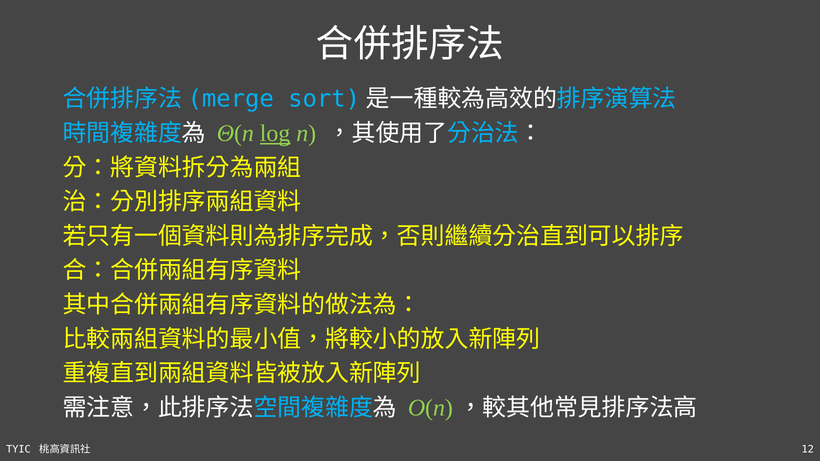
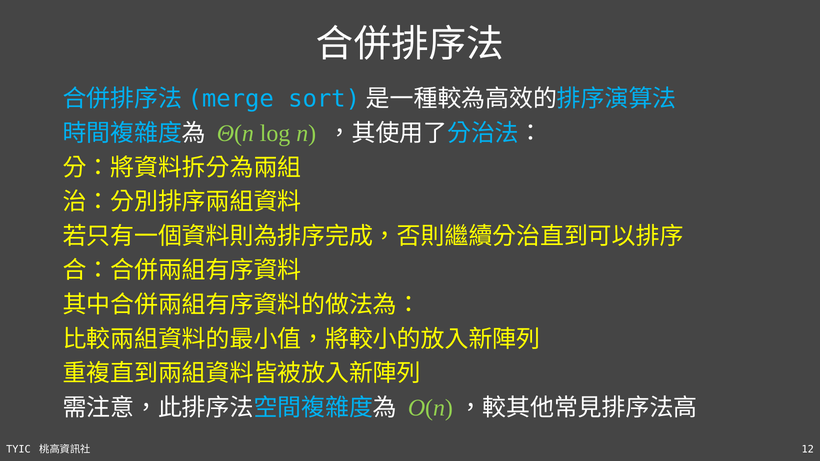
log underline: present -> none
